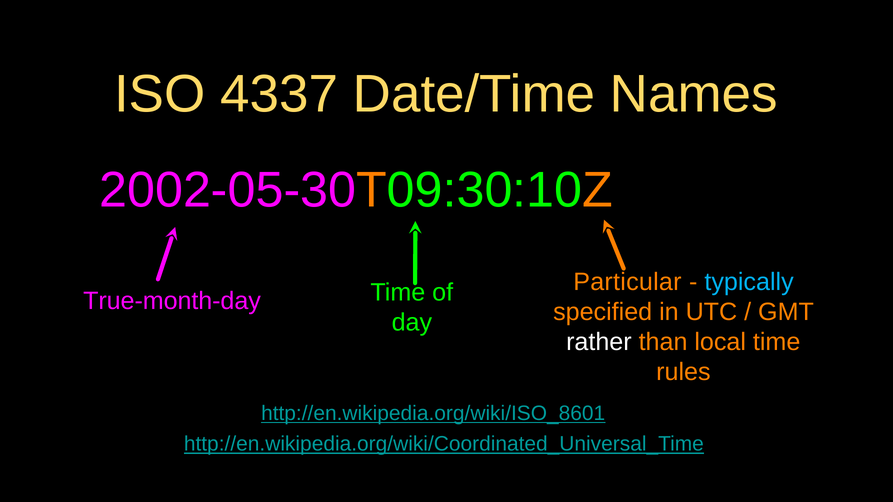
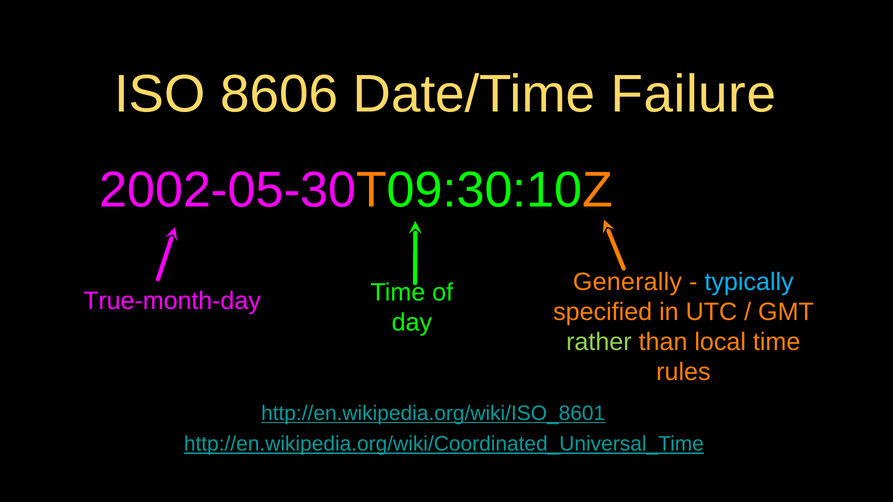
4337: 4337 -> 8606
Names: Names -> Failure
Particular: Particular -> Generally
rather colour: white -> light green
